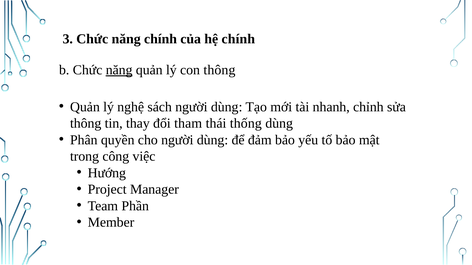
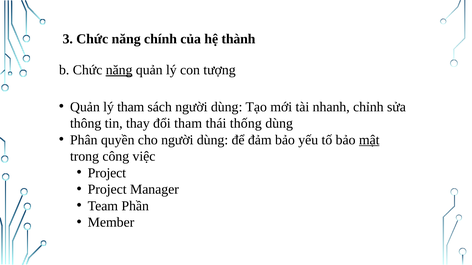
hệ chính: chính -> thành
con thông: thông -> tượng
lý nghệ: nghệ -> tham
mật underline: none -> present
Hướng at (107, 173): Hướng -> Project
